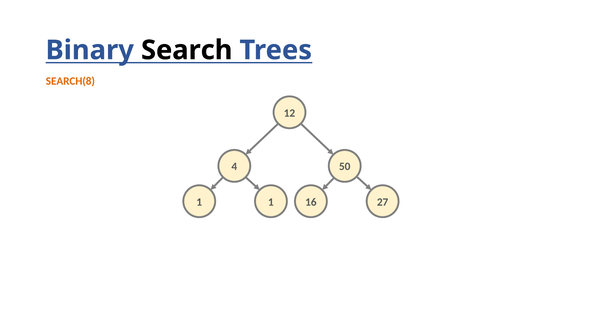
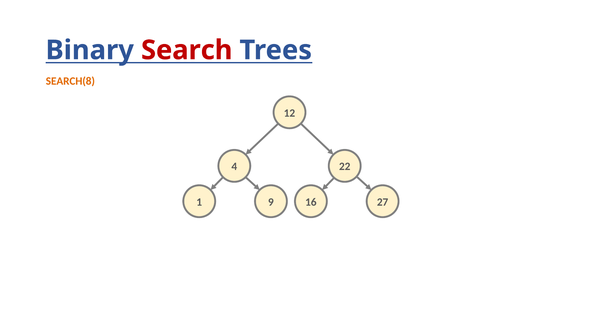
Search colour: black -> red
50: 50 -> 22
1 1: 1 -> 9
